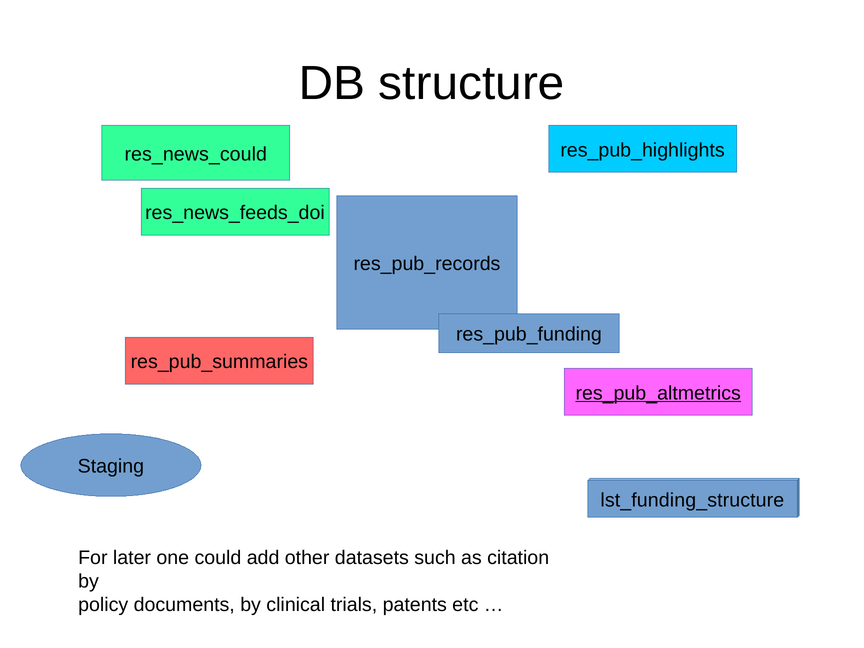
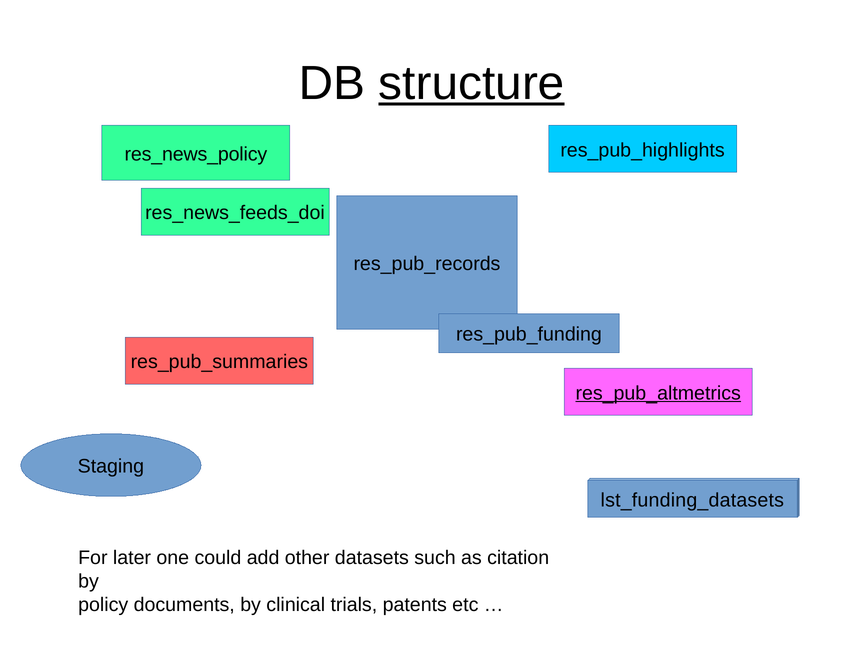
structure underline: none -> present
res_news_could: res_news_could -> res_news_policy
lst_funding_structure: lst_funding_structure -> lst_funding_datasets
